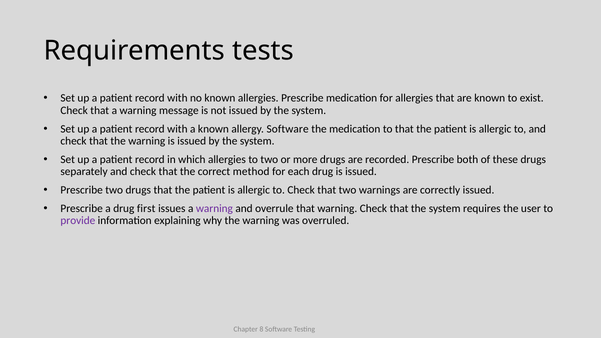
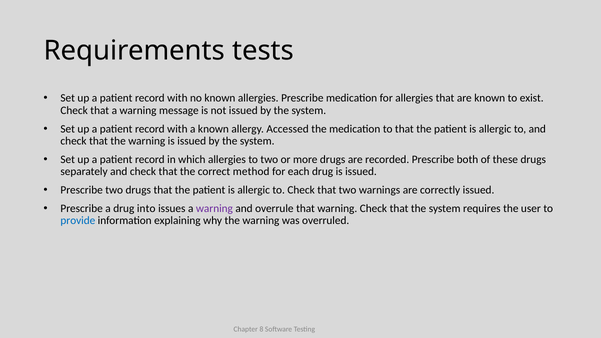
allergy Software: Software -> Accessed
first: first -> into
provide colour: purple -> blue
